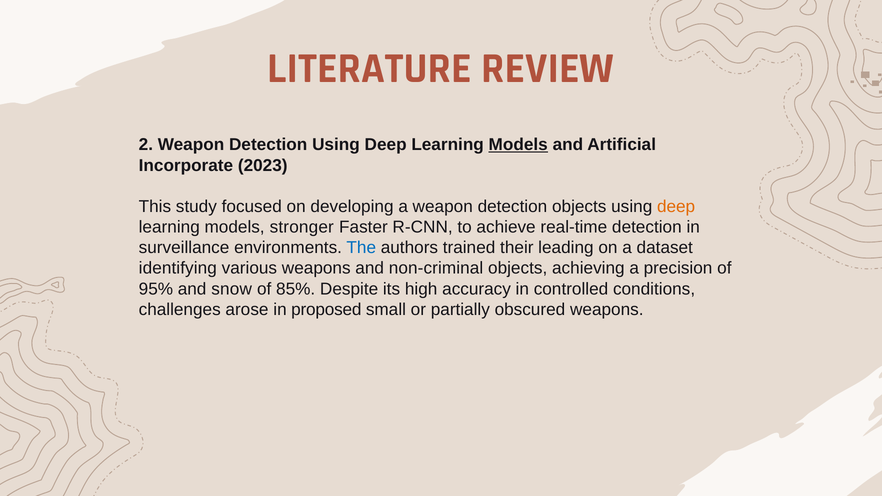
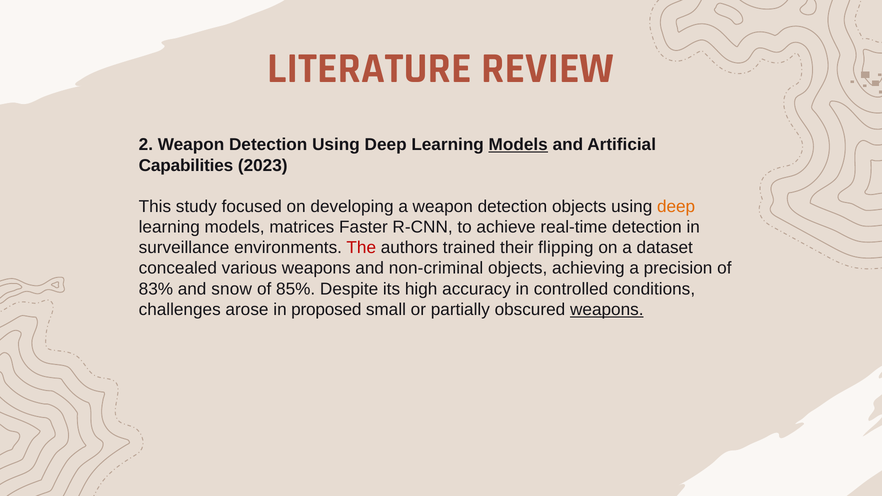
Incorporate: Incorporate -> Capabilities
stronger: stronger -> matrices
The colour: blue -> red
leading: leading -> flipping
identifying: identifying -> concealed
95%: 95% -> 83%
weapons at (607, 310) underline: none -> present
